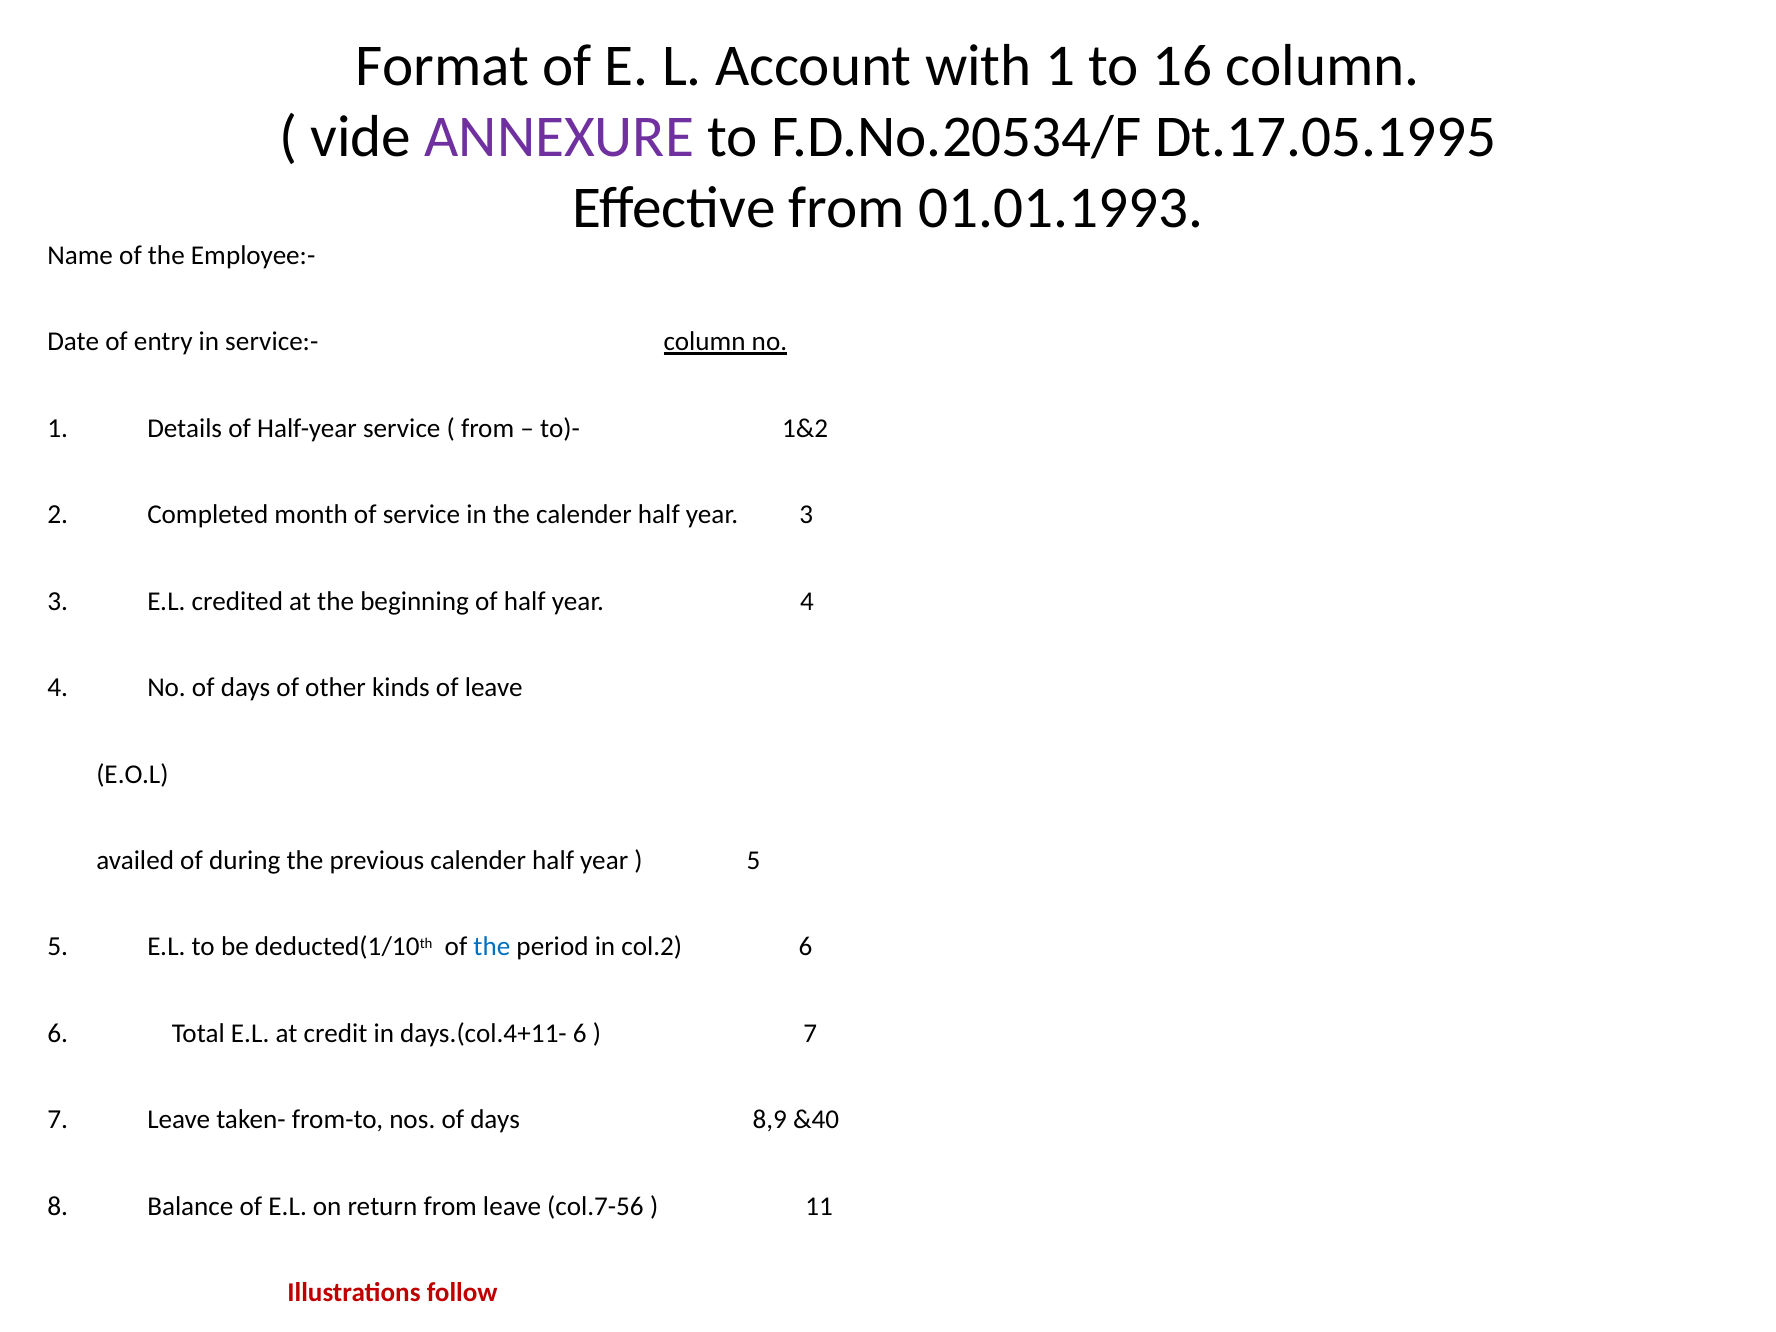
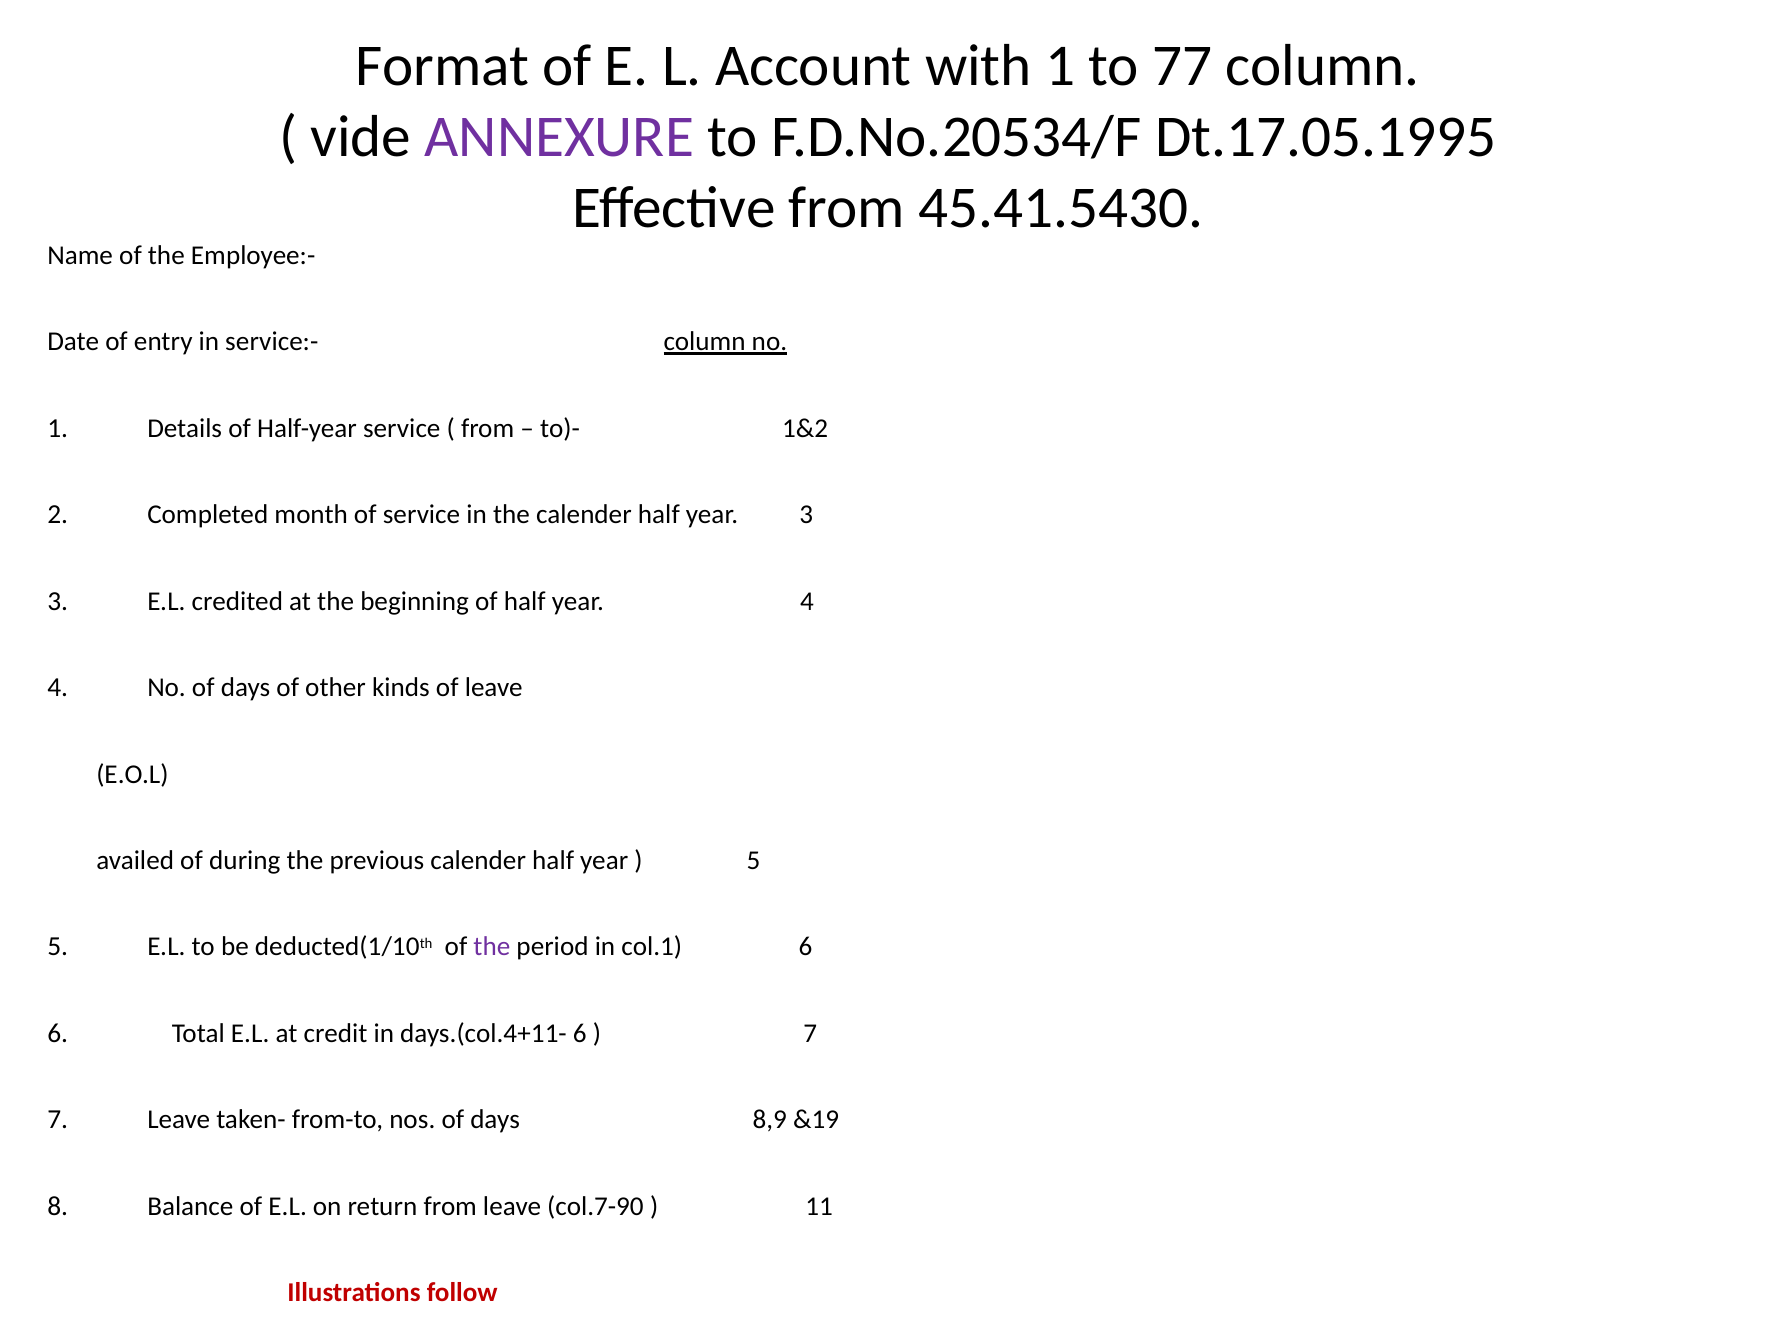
16: 16 -> 77
01.01.1993: 01.01.1993 -> 45.41.5430
the at (492, 947) colour: blue -> purple
col.2: col.2 -> col.1
&40: &40 -> &19
col.7-56: col.7-56 -> col.7-90
